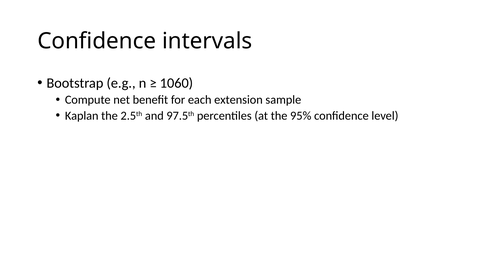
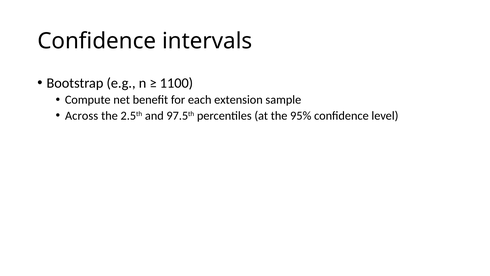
1060: 1060 -> 1100
Kaplan: Kaplan -> Across
